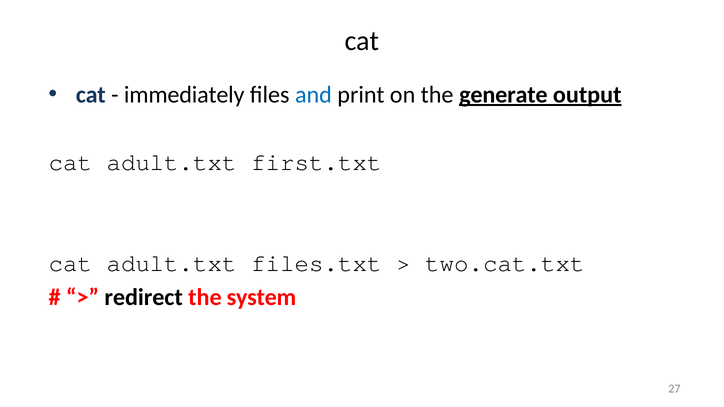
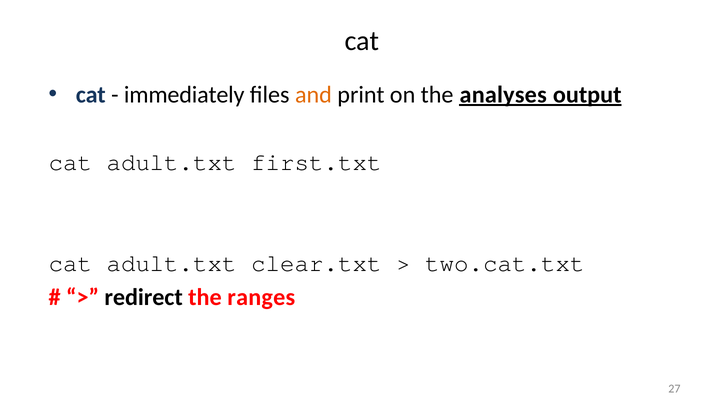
and colour: blue -> orange
generate: generate -> analyses
files.txt: files.txt -> clear.txt
system: system -> ranges
